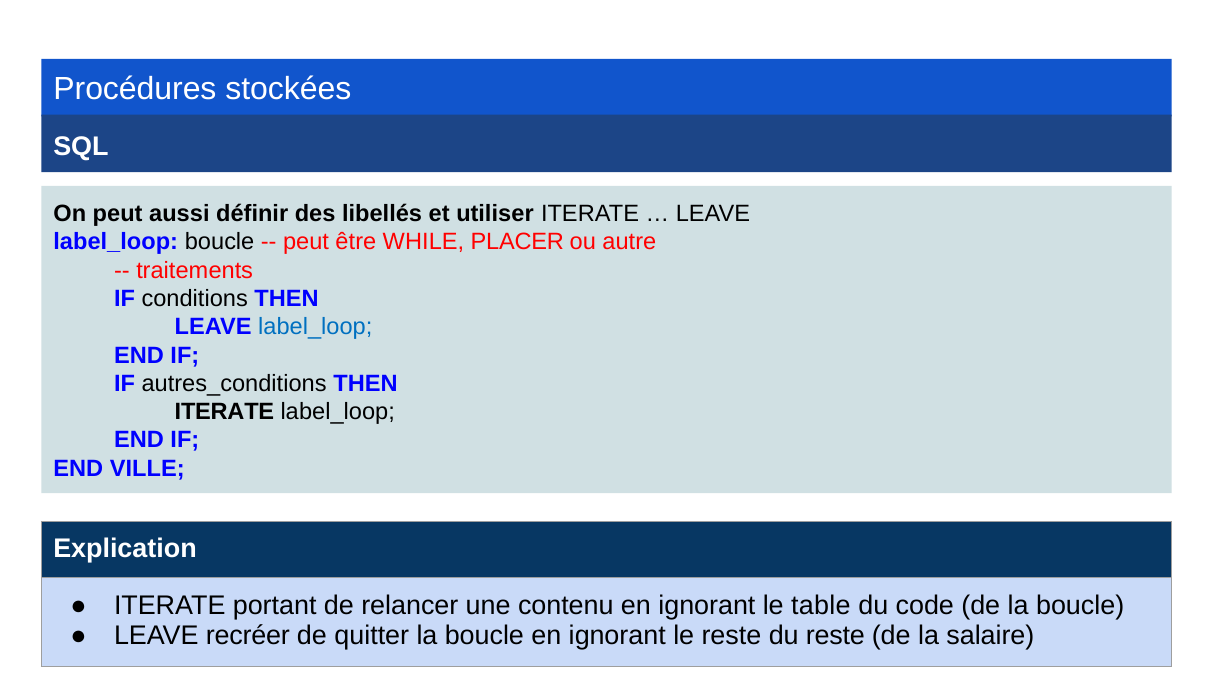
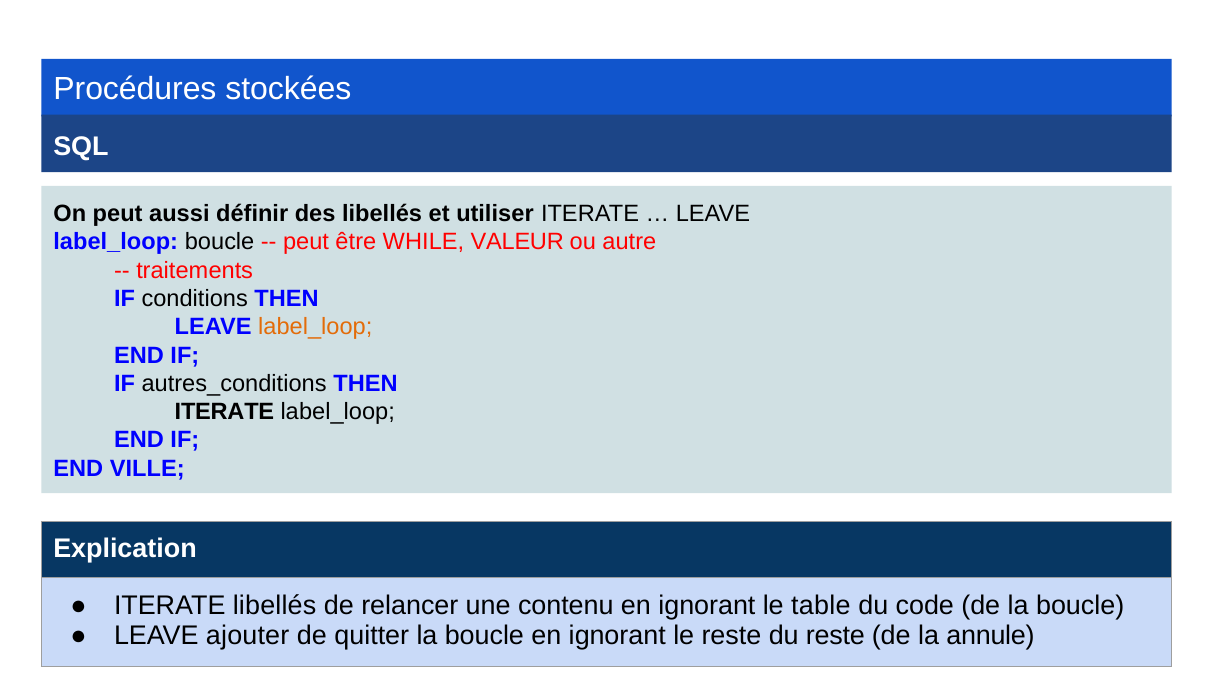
PLACER: PLACER -> VALEUR
label_loop at (315, 327) colour: blue -> orange
ITERATE portant: portant -> libellés
recréer: recréer -> ajouter
salaire: salaire -> annule
